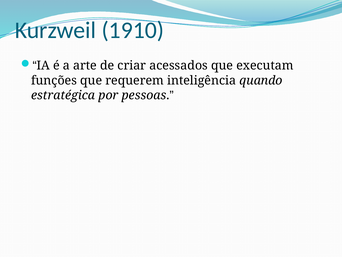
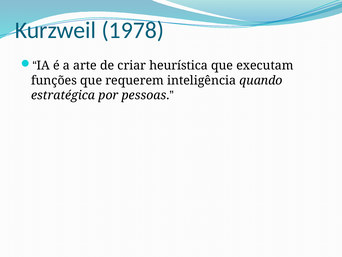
1910: 1910 -> 1978
acessados: acessados -> heurística
